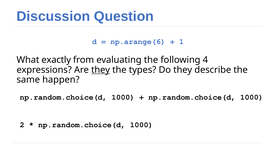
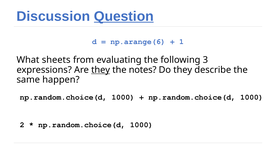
Question underline: none -> present
exactly: exactly -> sheets
4: 4 -> 3
types: types -> notes
